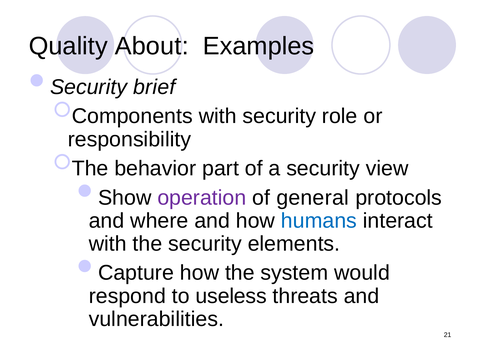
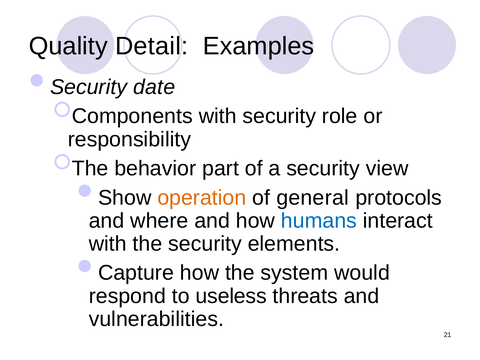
About: About -> Detail
brief: brief -> date
operation colour: purple -> orange
